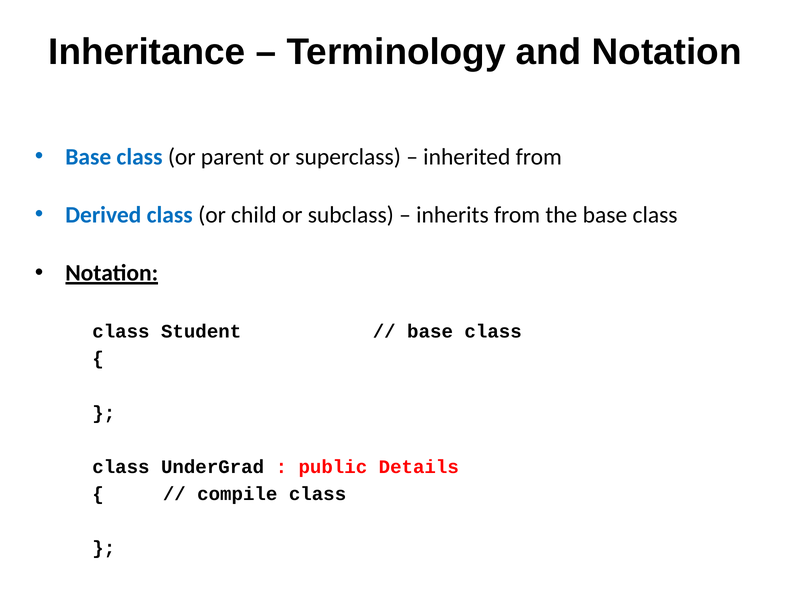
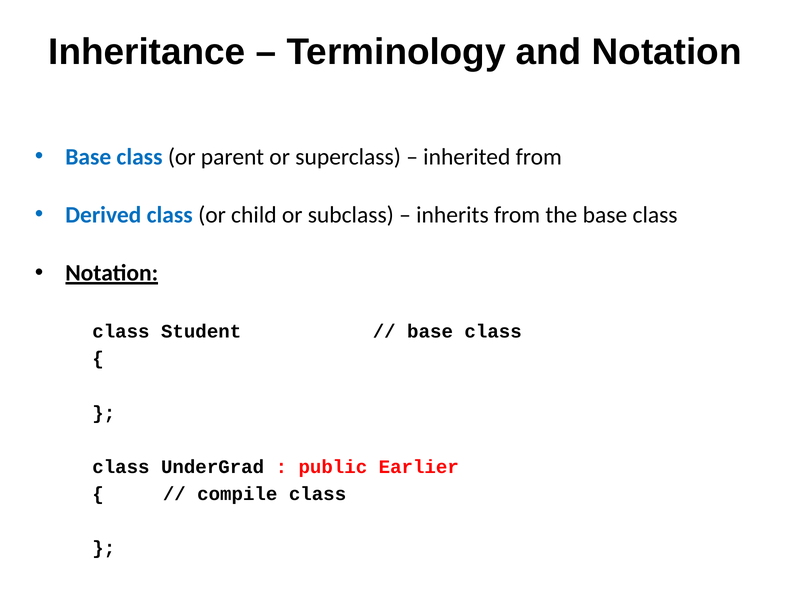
Details: Details -> Earlier
